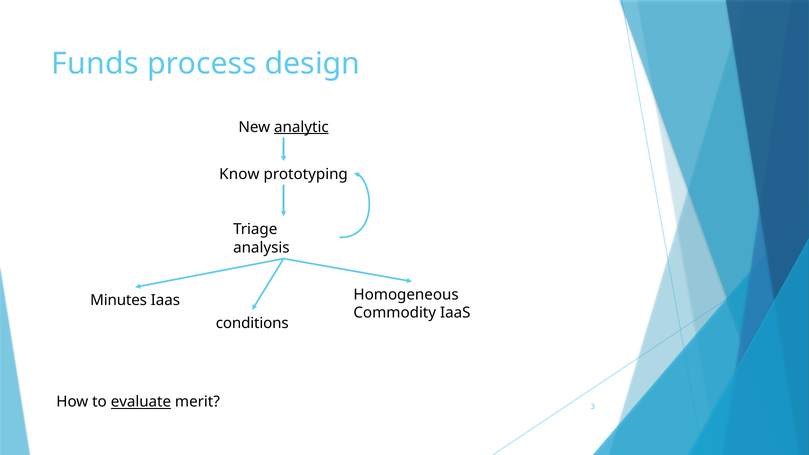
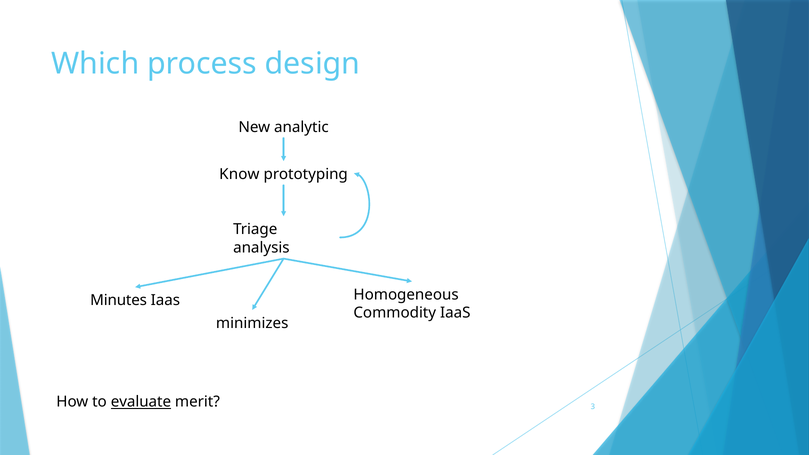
Funds: Funds -> Which
analytic underline: present -> none
conditions: conditions -> minimizes
